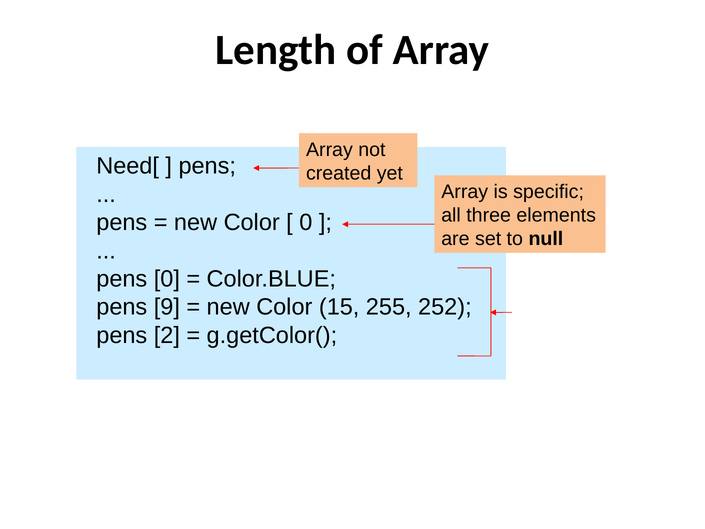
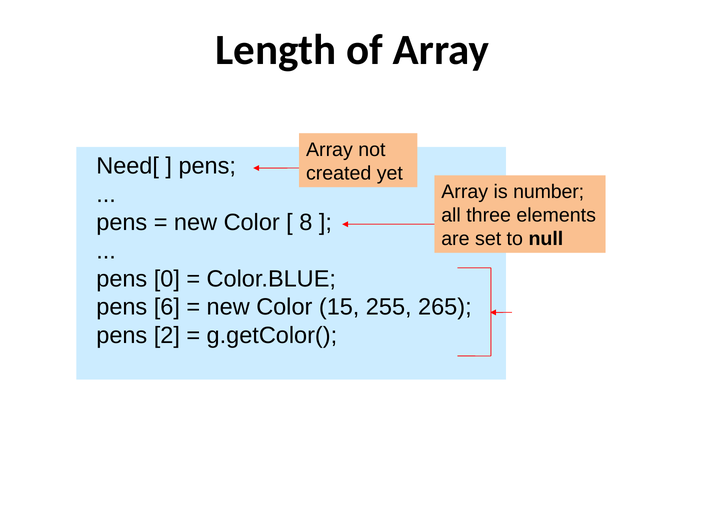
specific: specific -> number
0 at (306, 222): 0 -> 8
9: 9 -> 6
252: 252 -> 265
